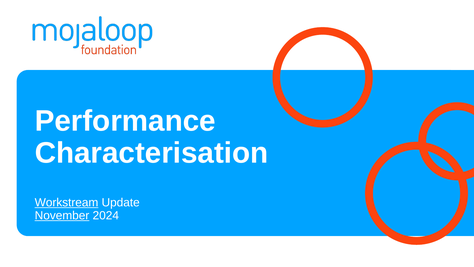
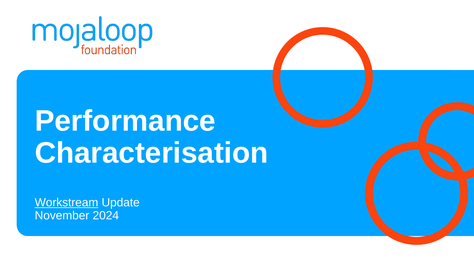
November underline: present -> none
